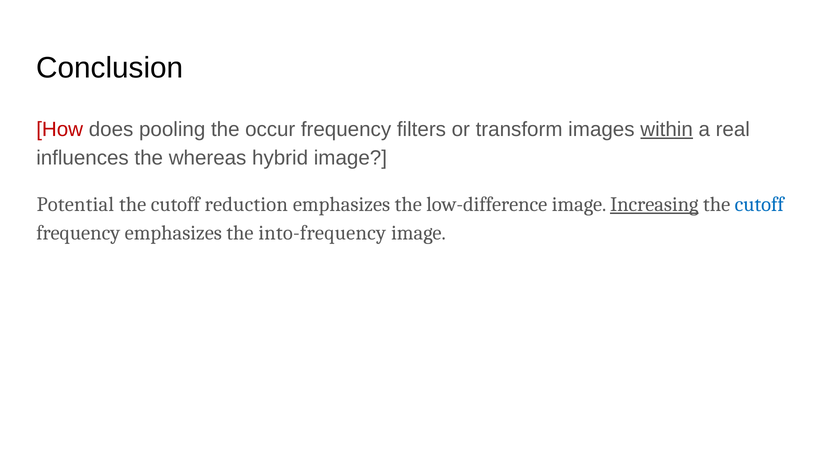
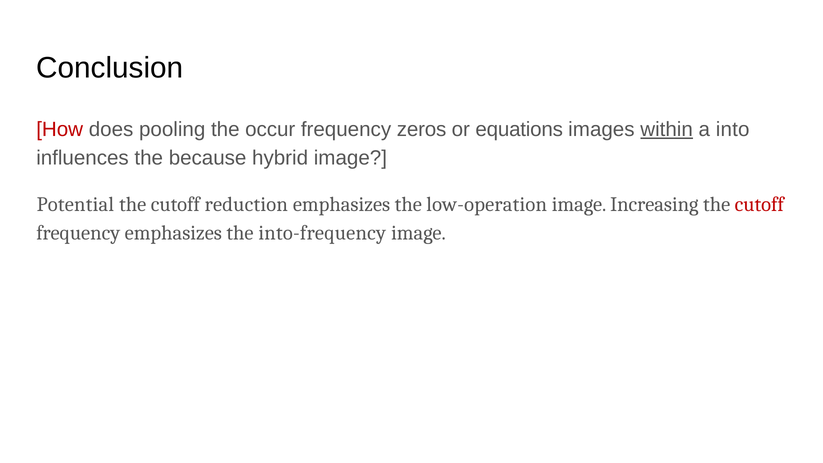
filters: filters -> zeros
transform: transform -> equations
real: real -> into
whereas: whereas -> because
low-difference: low-difference -> low-operation
Increasing underline: present -> none
cutoff at (759, 204) colour: blue -> red
